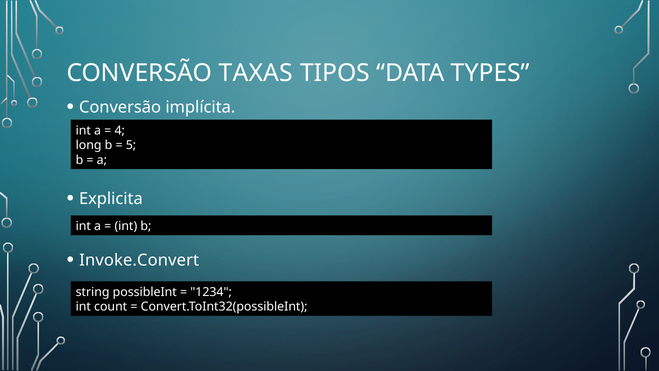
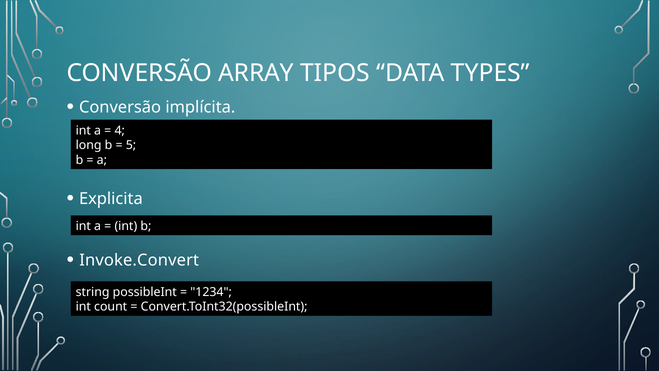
TAXAS: TAXAS -> ARRAY
